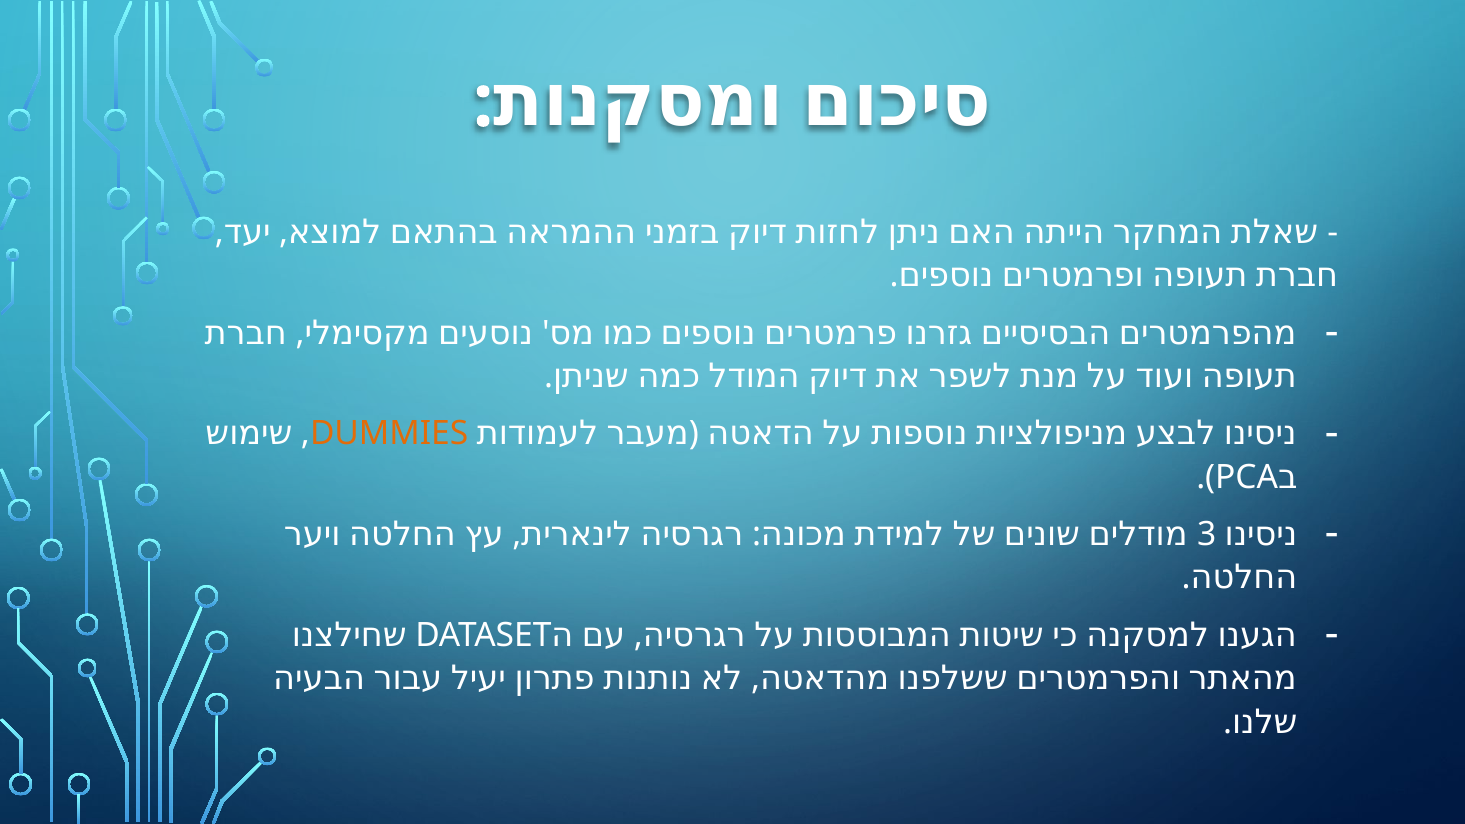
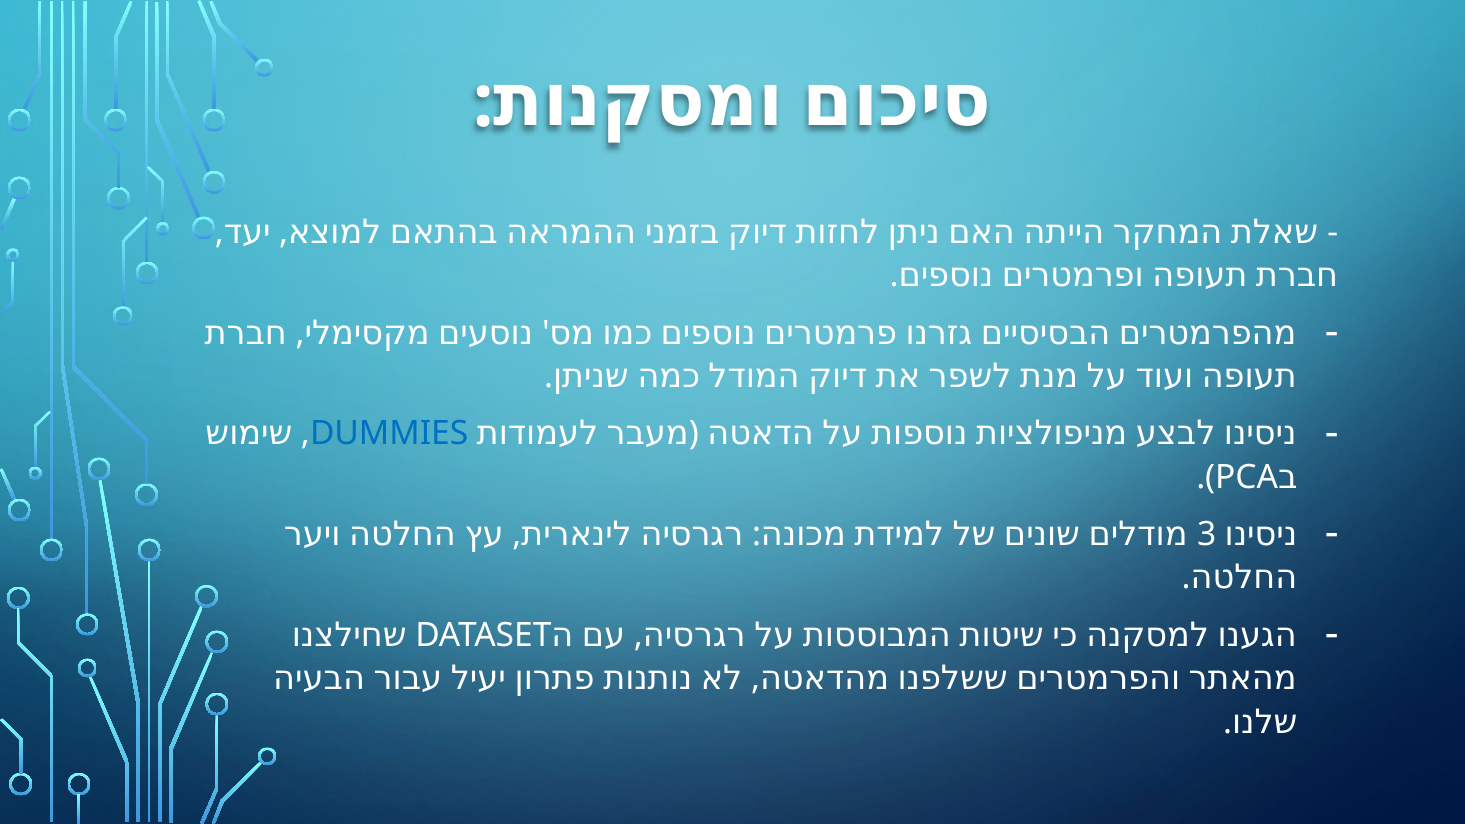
DUMMIES colour: orange -> blue
